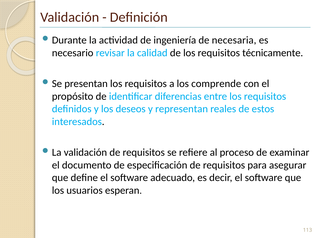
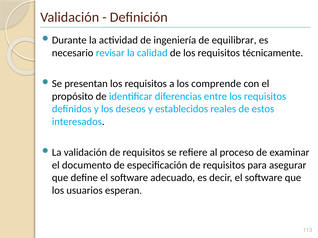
necesaria: necesaria -> equilibrar
representan: representan -> establecidos
